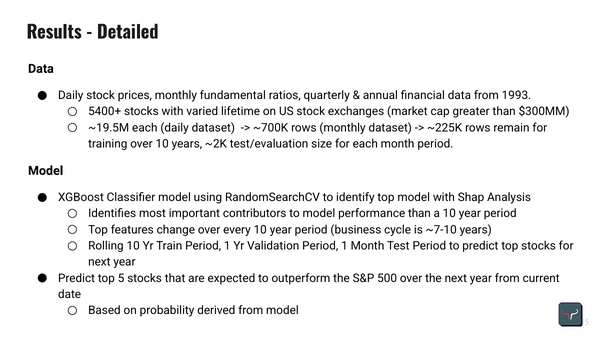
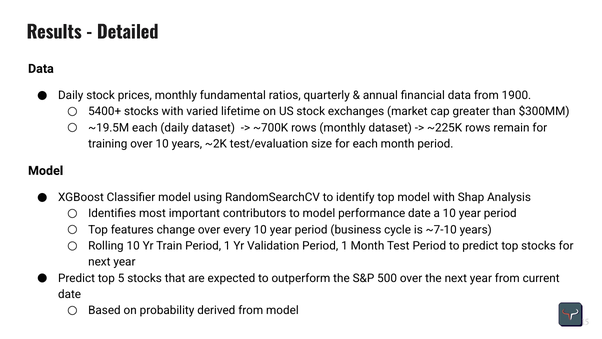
1993: 1993 -> 1900
performance than: than -> date
